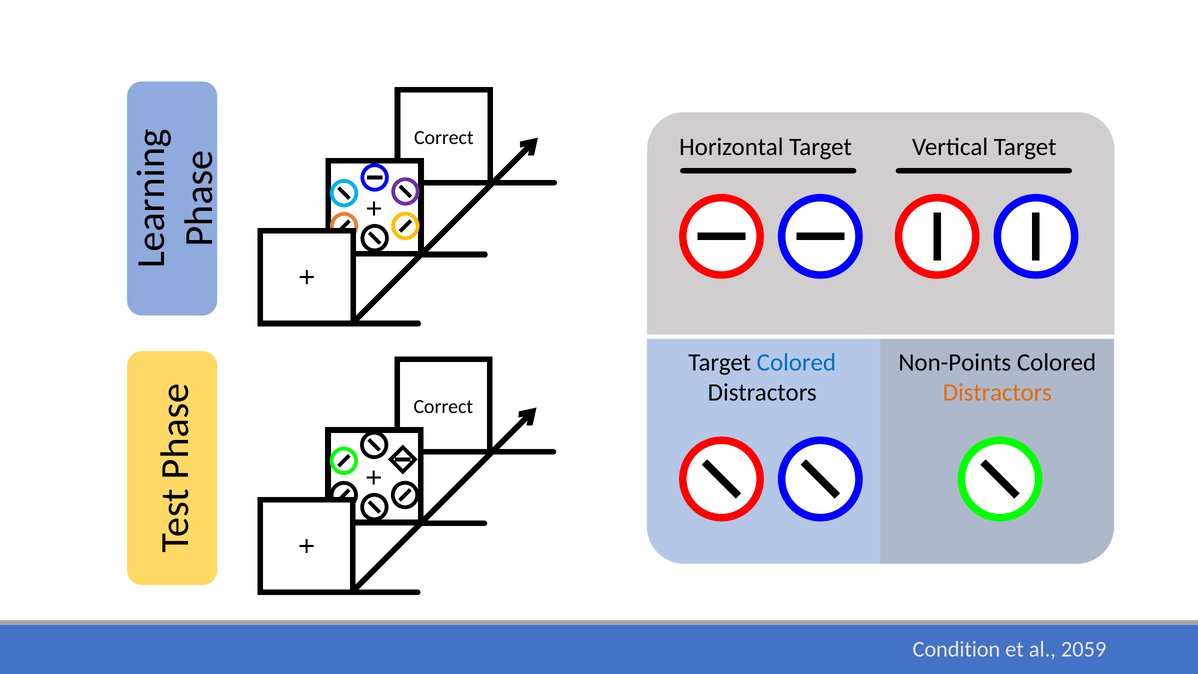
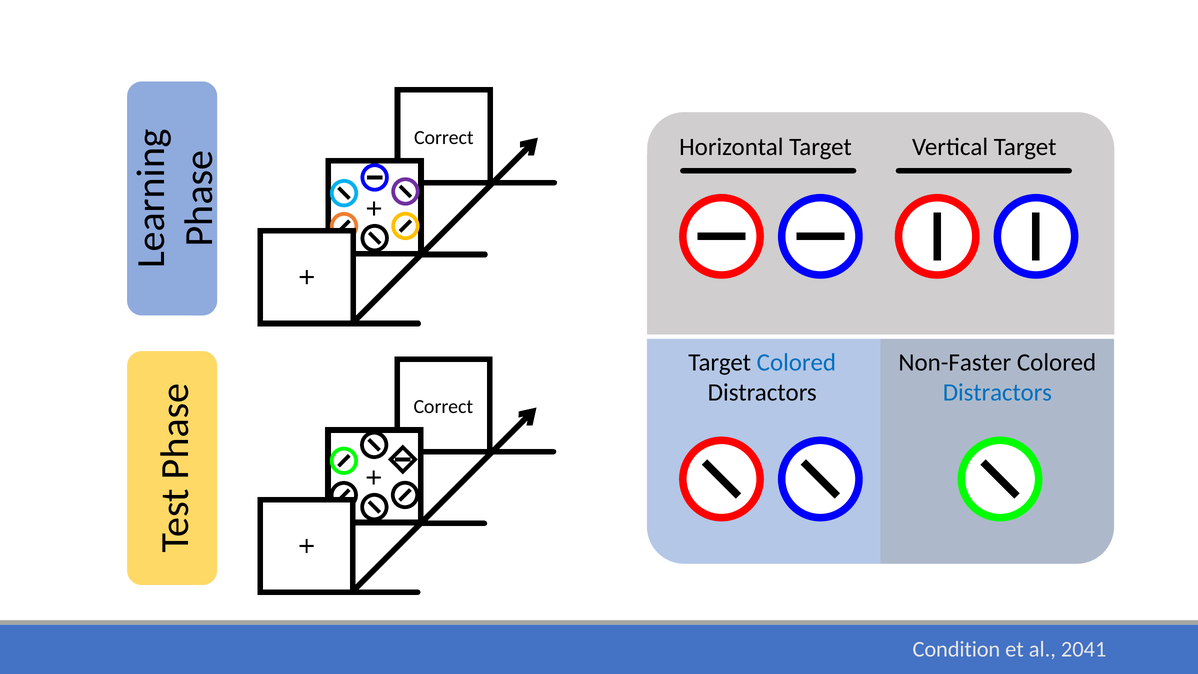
Non-Points: Non-Points -> Non-Faster
Distractors at (997, 393) colour: orange -> blue
2059: 2059 -> 2041
